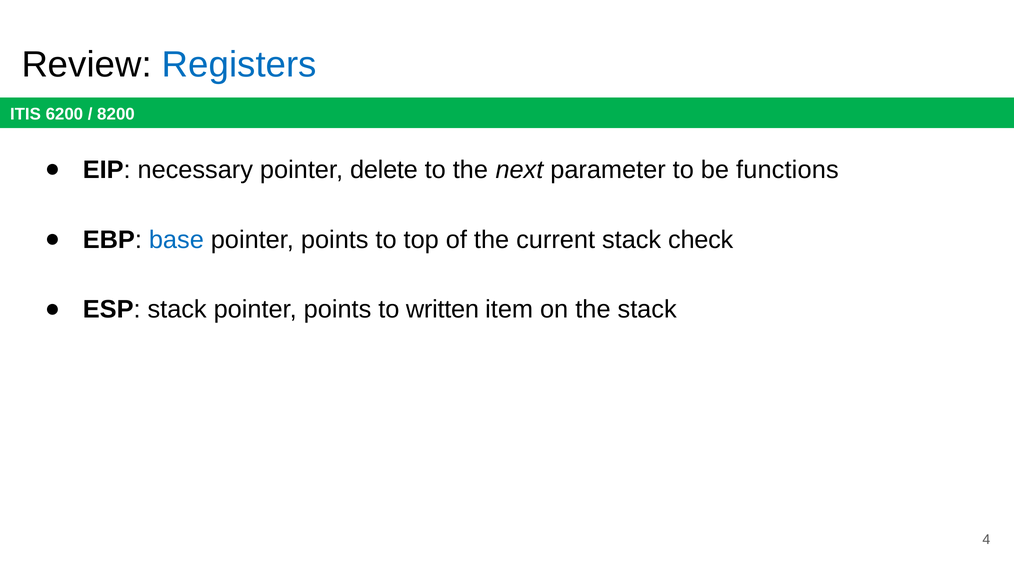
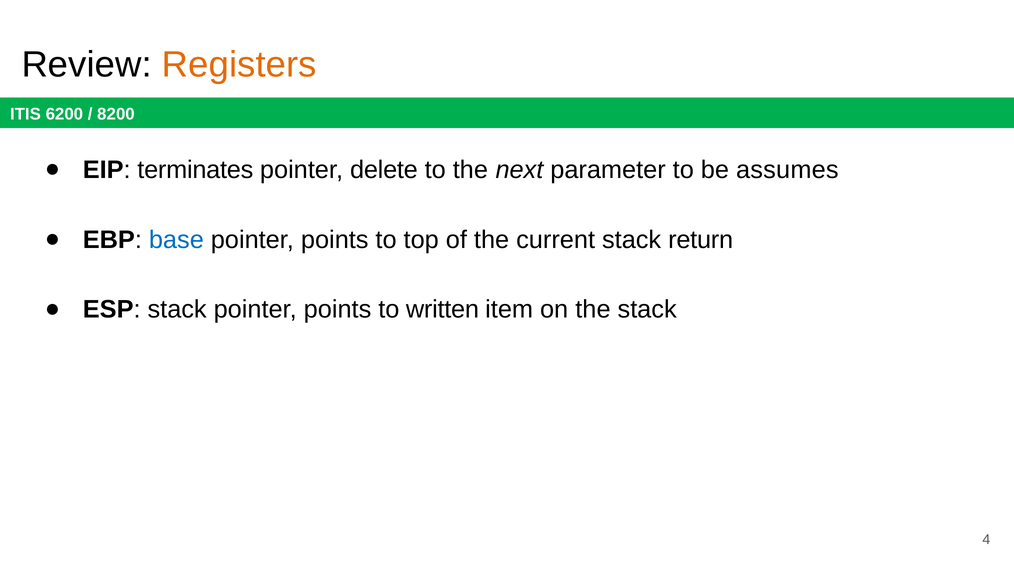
Registers colour: blue -> orange
necessary: necessary -> terminates
functions: functions -> assumes
check: check -> return
